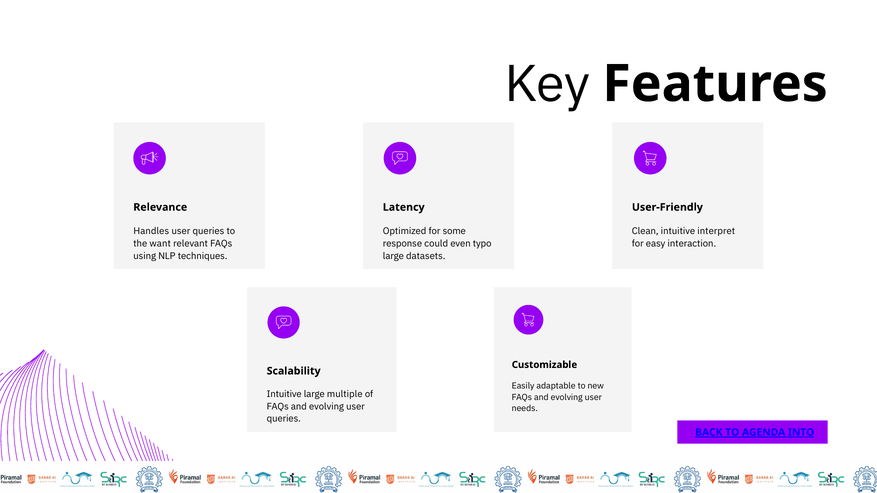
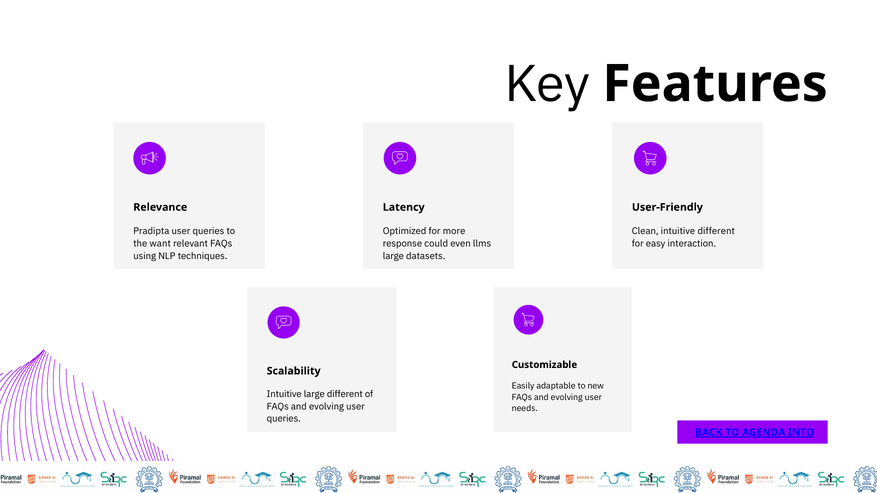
Handles: Handles -> Pradipta
some: some -> more
intuitive interpret: interpret -> different
typo: typo -> llms
large multiple: multiple -> different
